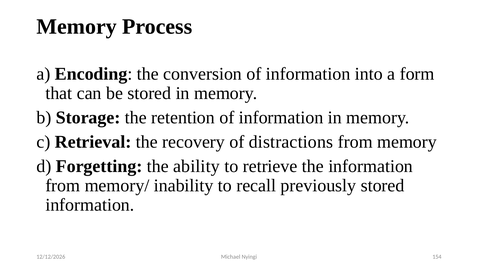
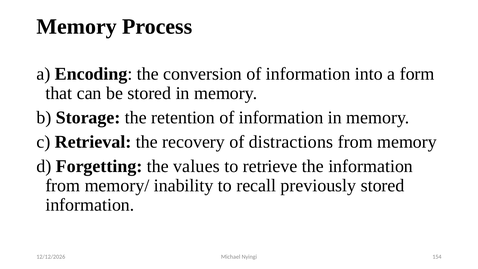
ability: ability -> values
